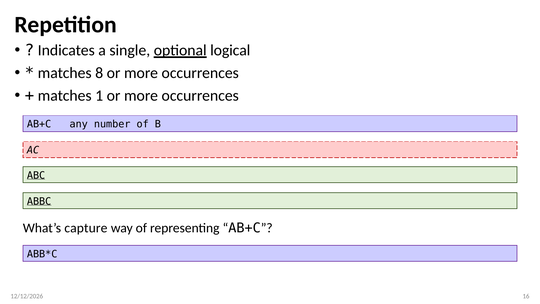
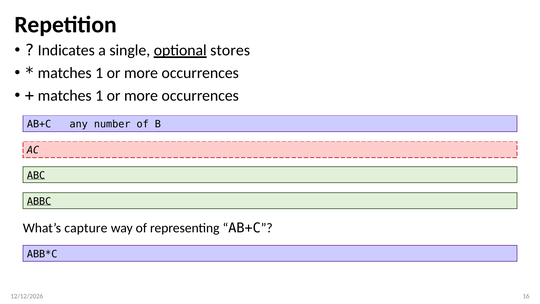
logical: logical -> stores
8 at (99, 73): 8 -> 1
